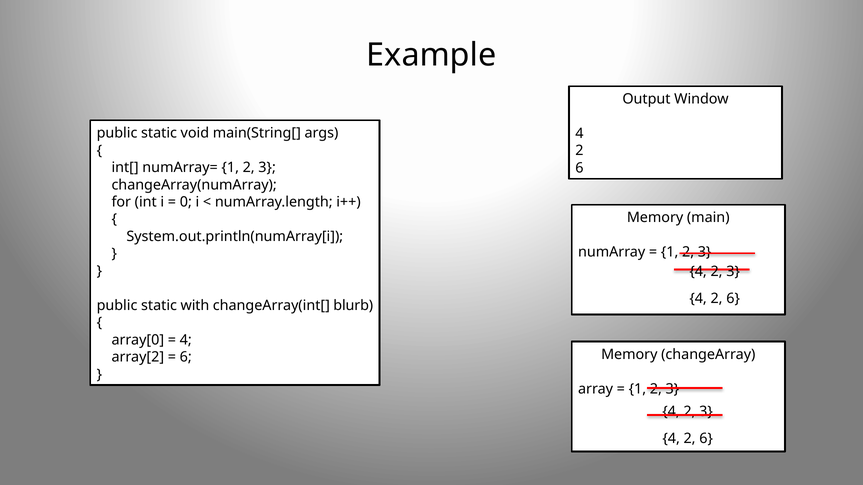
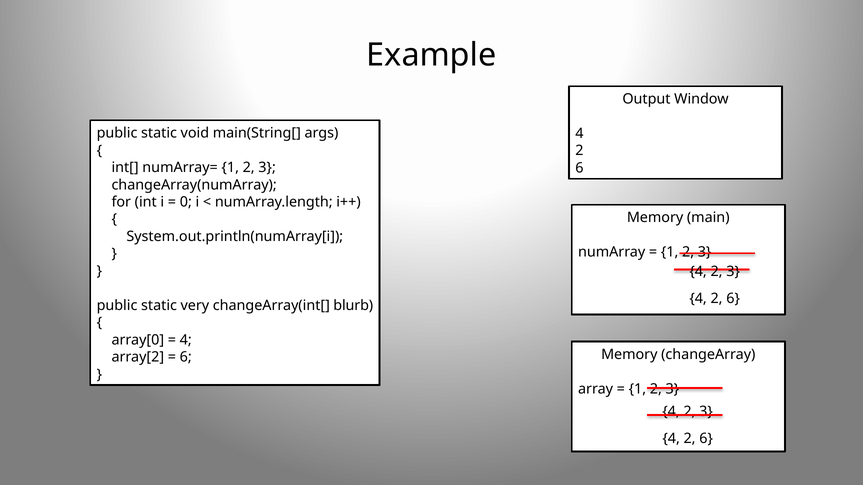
with: with -> very
